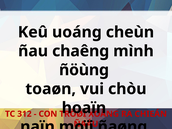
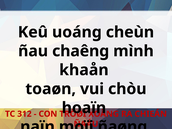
ñöùng: ñöùng -> khaån
